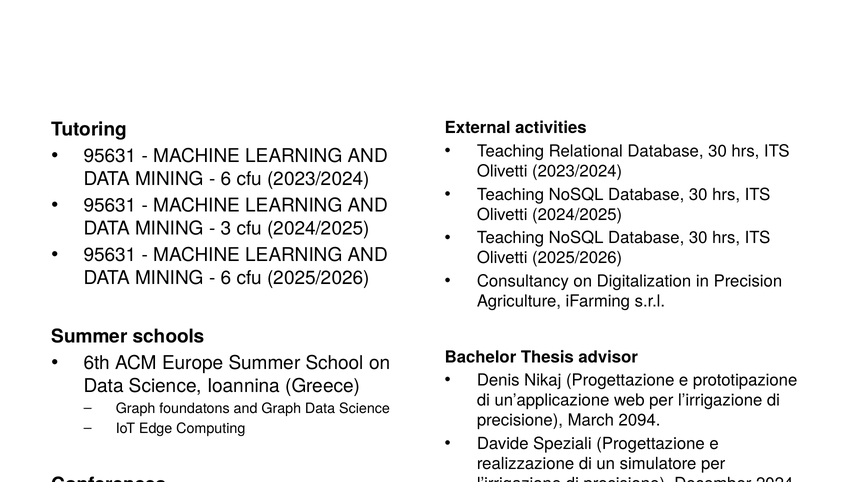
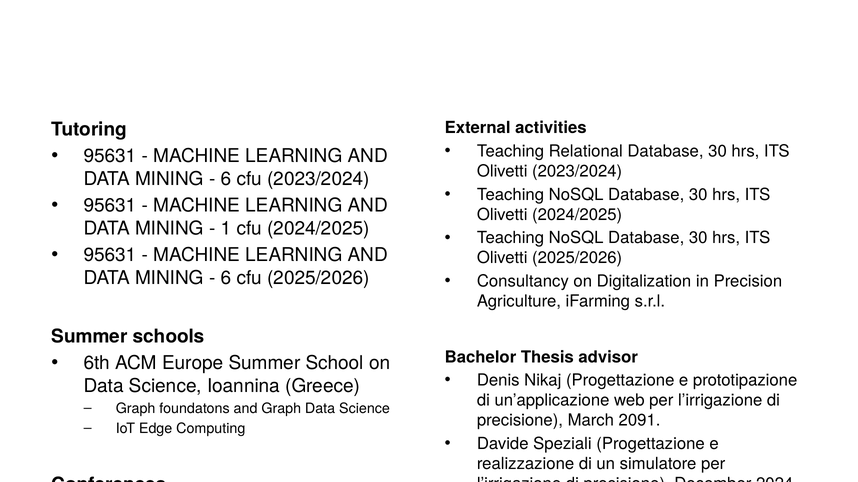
3: 3 -> 1
2094: 2094 -> 2091
